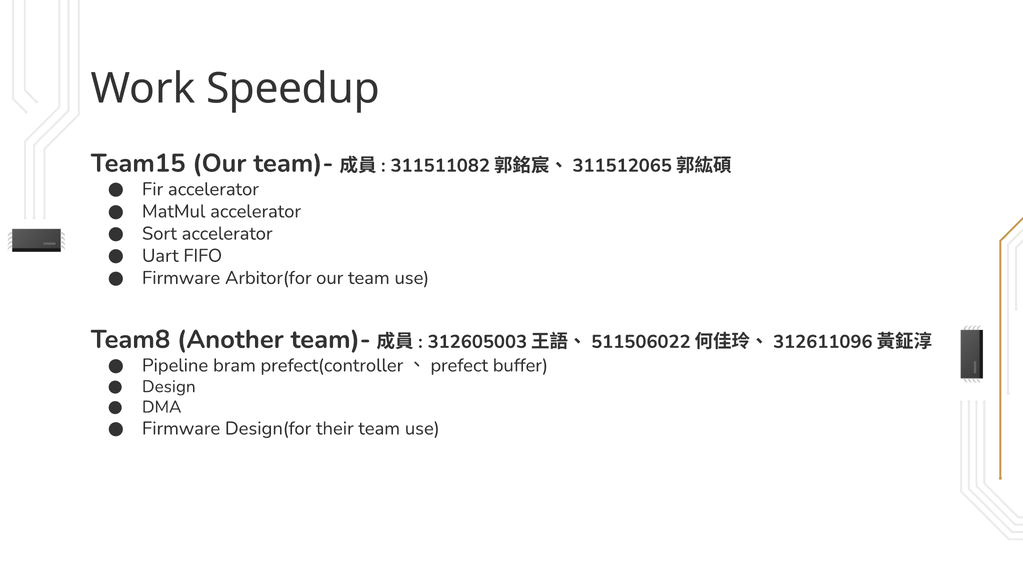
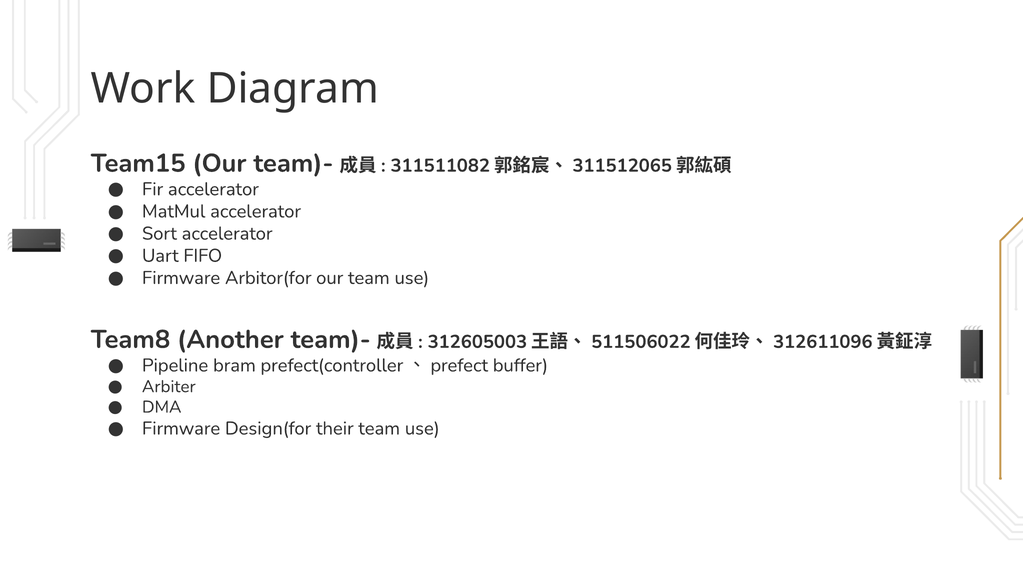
Speedup: Speedup -> Diagram
Design: Design -> Arbiter
